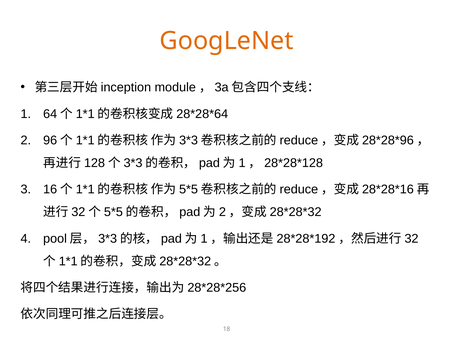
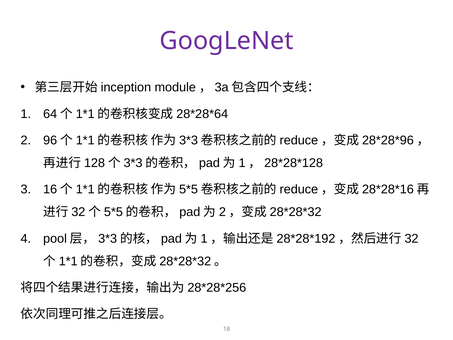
GoogLeNet colour: orange -> purple
